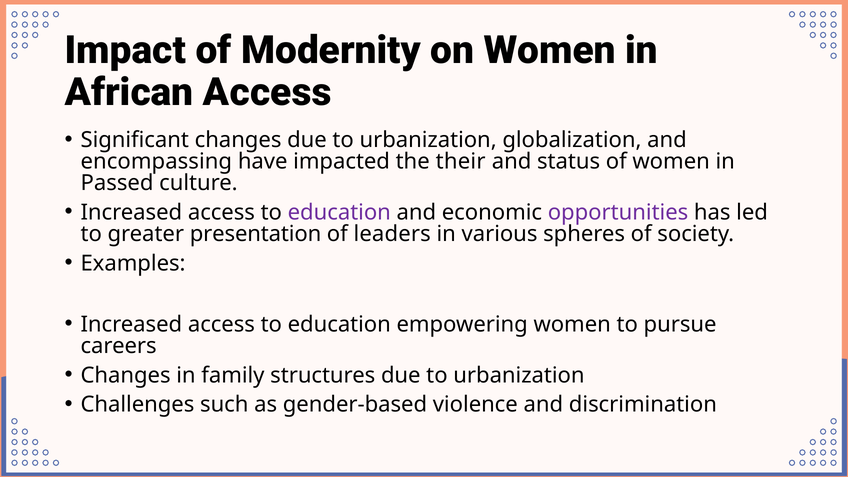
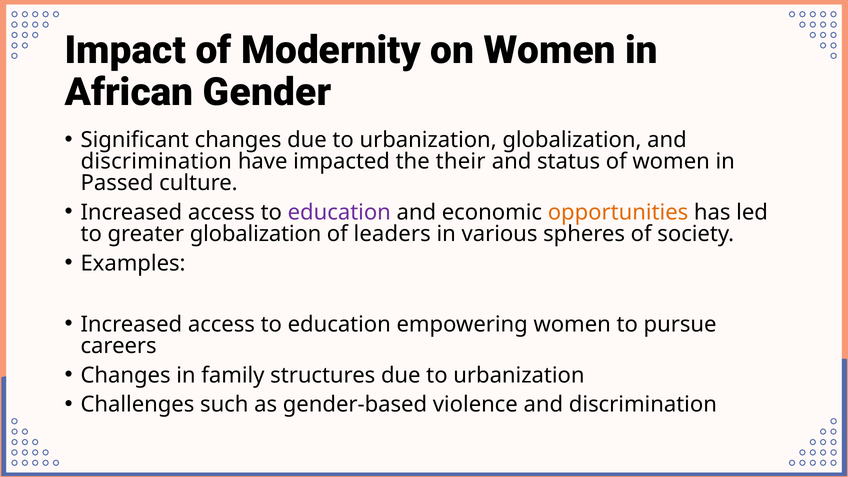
African Access: Access -> Gender
encompassing at (156, 162): encompassing -> discrimination
opportunities colour: purple -> orange
greater presentation: presentation -> globalization
